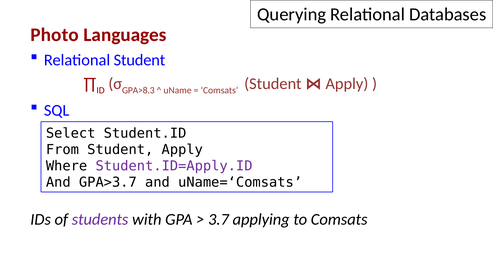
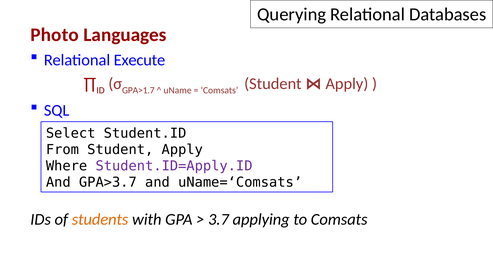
Relational Student: Student -> Execute
GPA>8.3: GPA>8.3 -> GPA>1.7
students colour: purple -> orange
